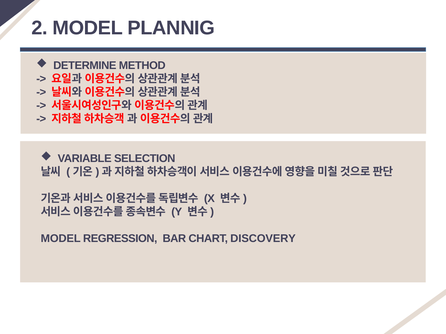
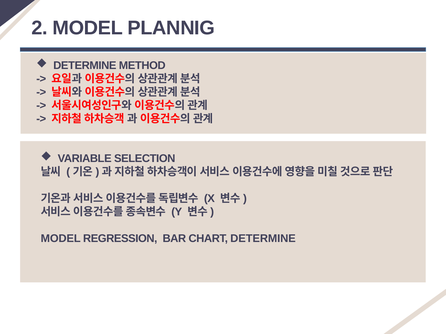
CHART DISCOVERY: DISCOVERY -> DETERMINE
